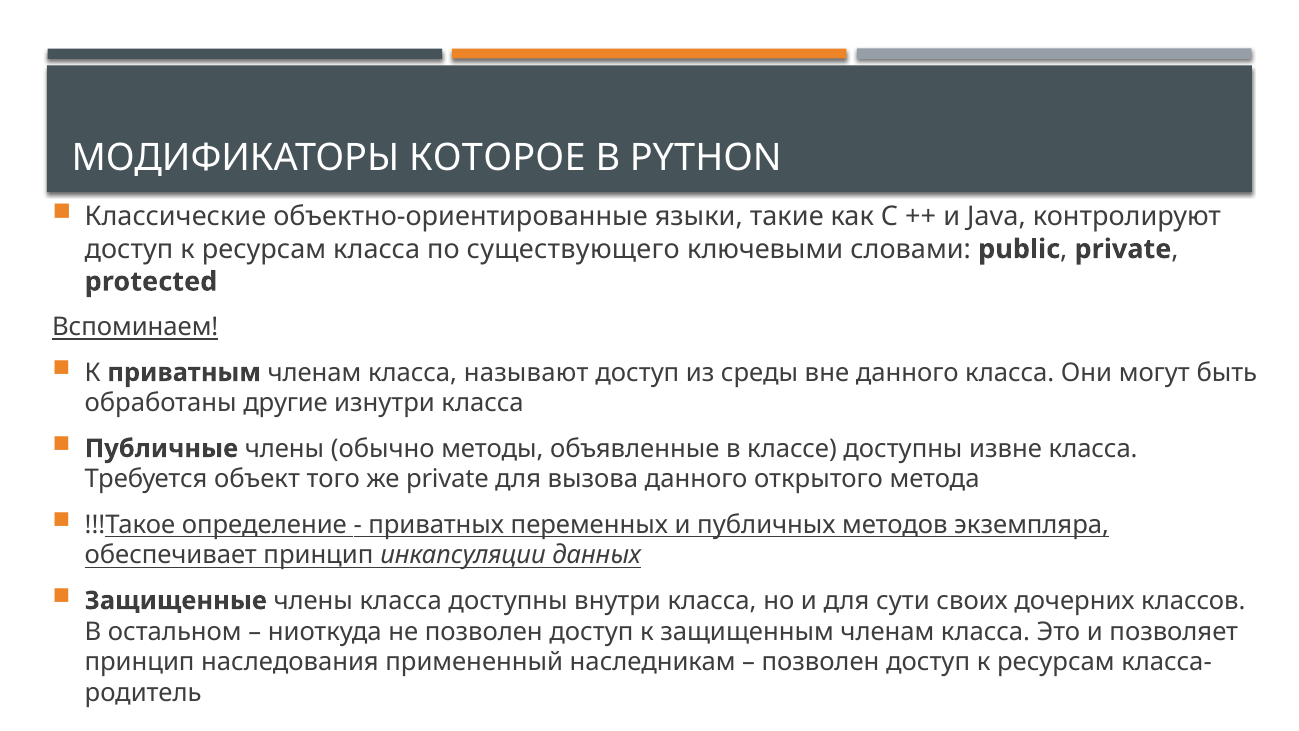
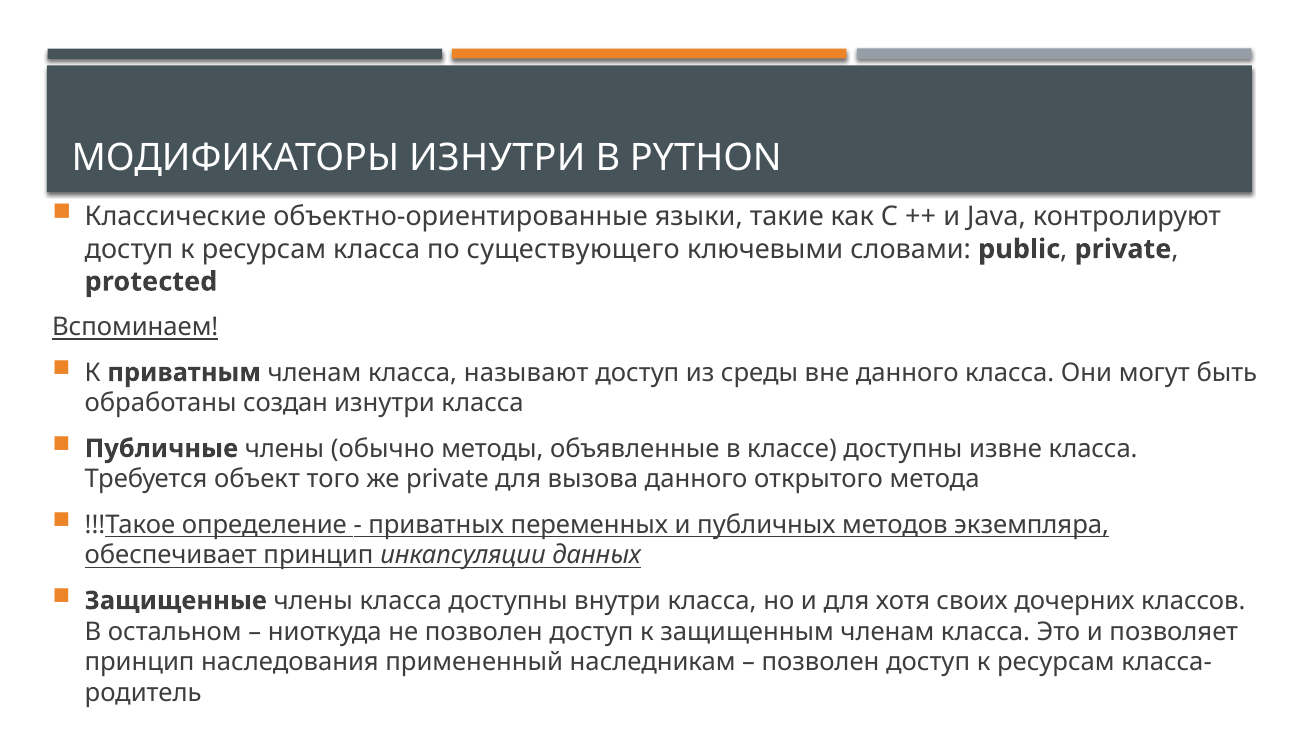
МОДИФИКАТОРЫ КОТОРОЕ: КОТОРОЕ -> ИЗНУТРИ
другие: другие -> создан
сути: сути -> хотя
